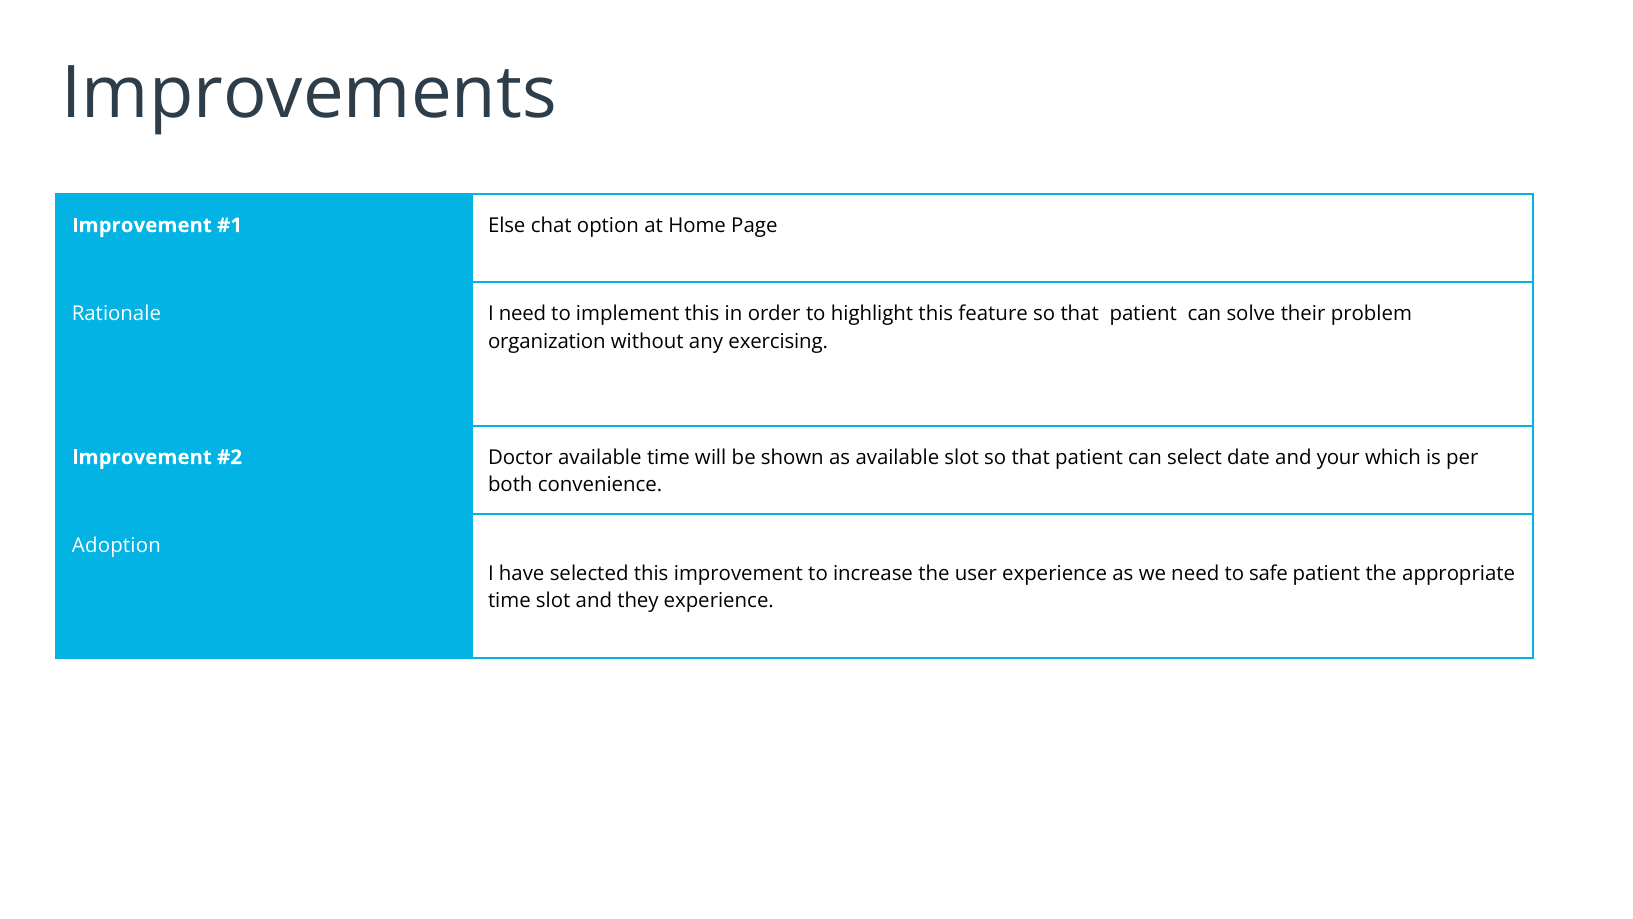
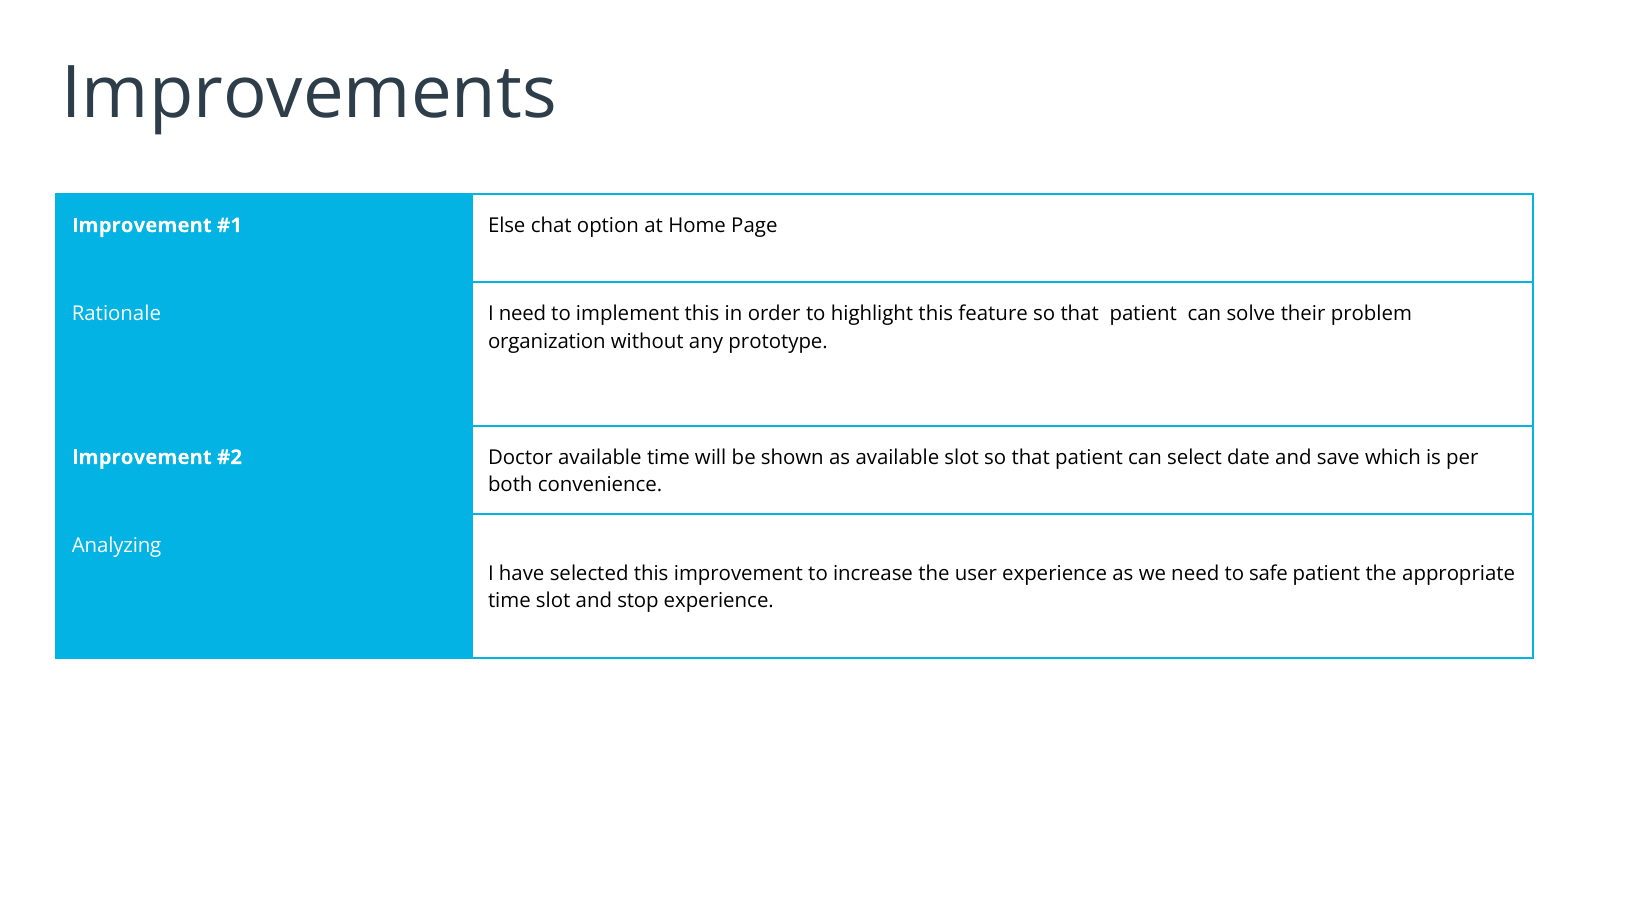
exercising: exercising -> prototype
your: your -> save
Adoption: Adoption -> Analyzing
they: they -> stop
